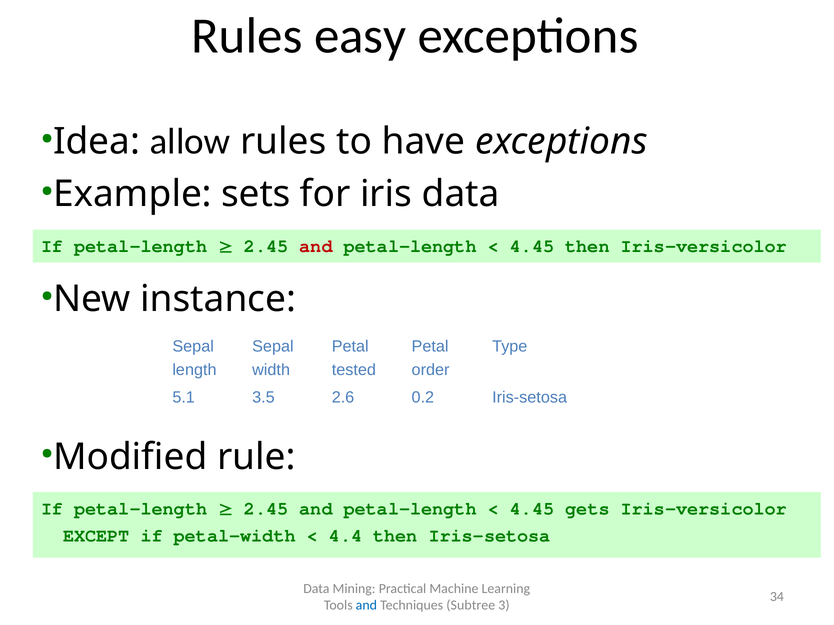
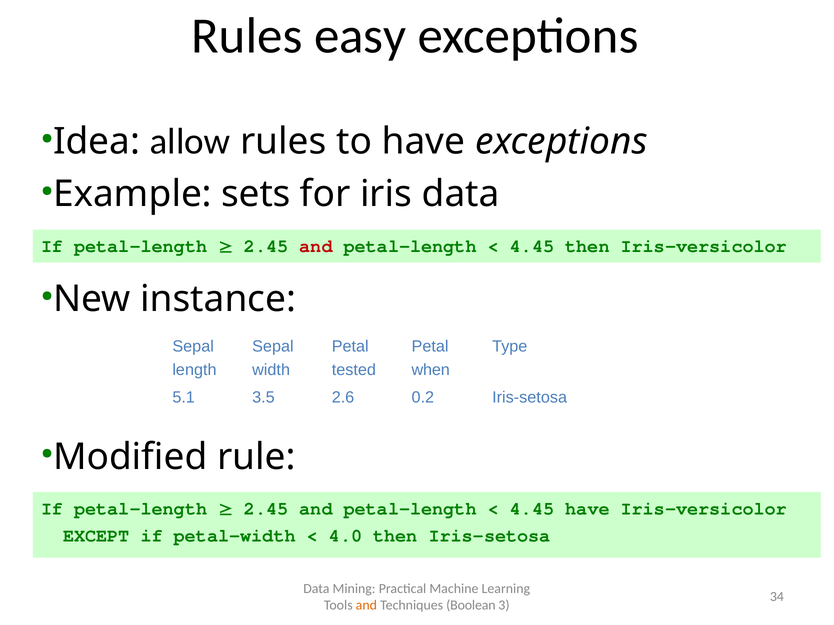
order: order -> when
4.45 gets: gets -> have
4.4: 4.4 -> 4.0
and at (366, 606) colour: blue -> orange
Subtree: Subtree -> Boolean
